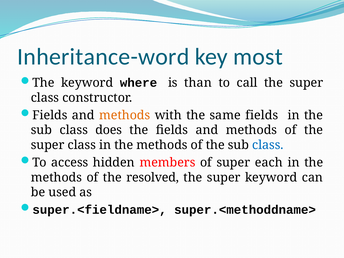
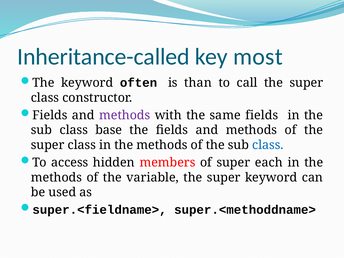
Inheritance-word: Inheritance-word -> Inheritance-called
where: where -> often
methods at (125, 115) colour: orange -> purple
does: does -> base
resolved: resolved -> variable
